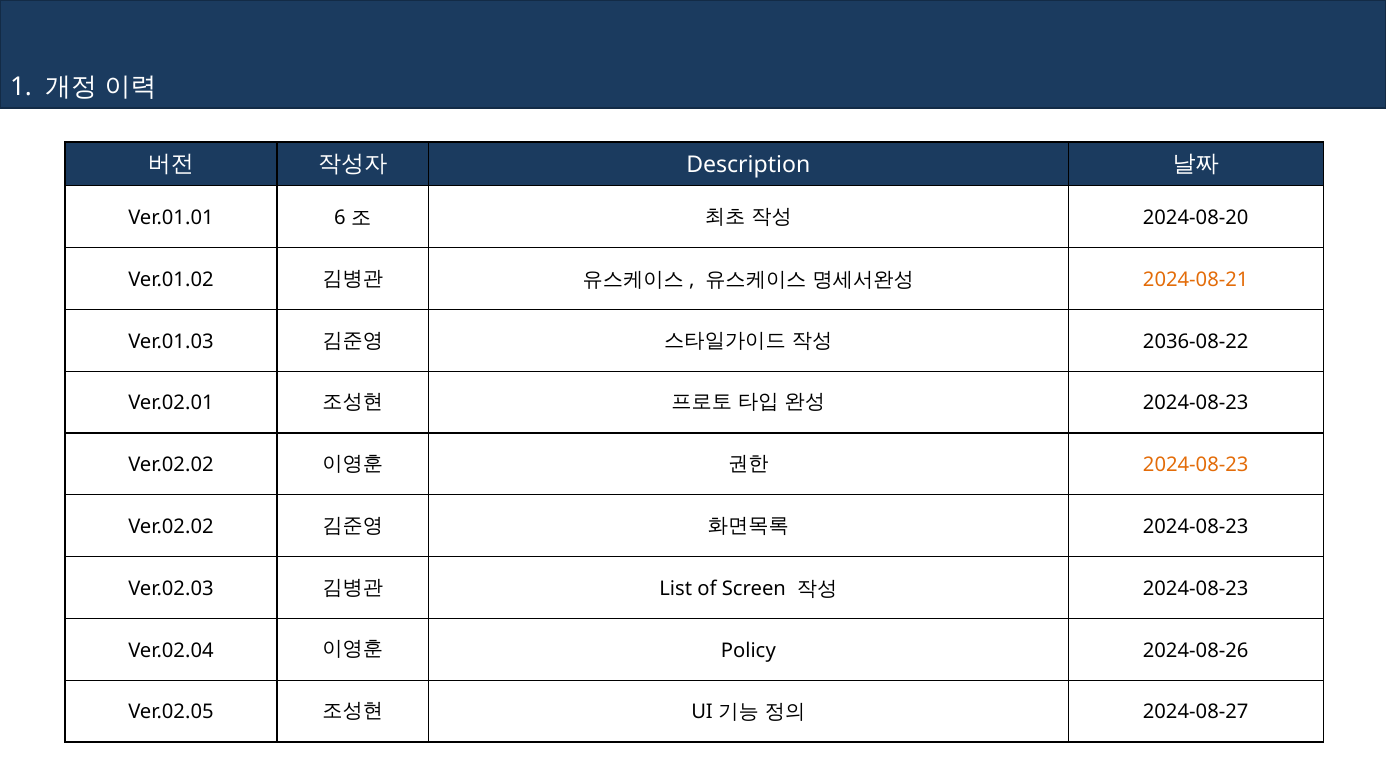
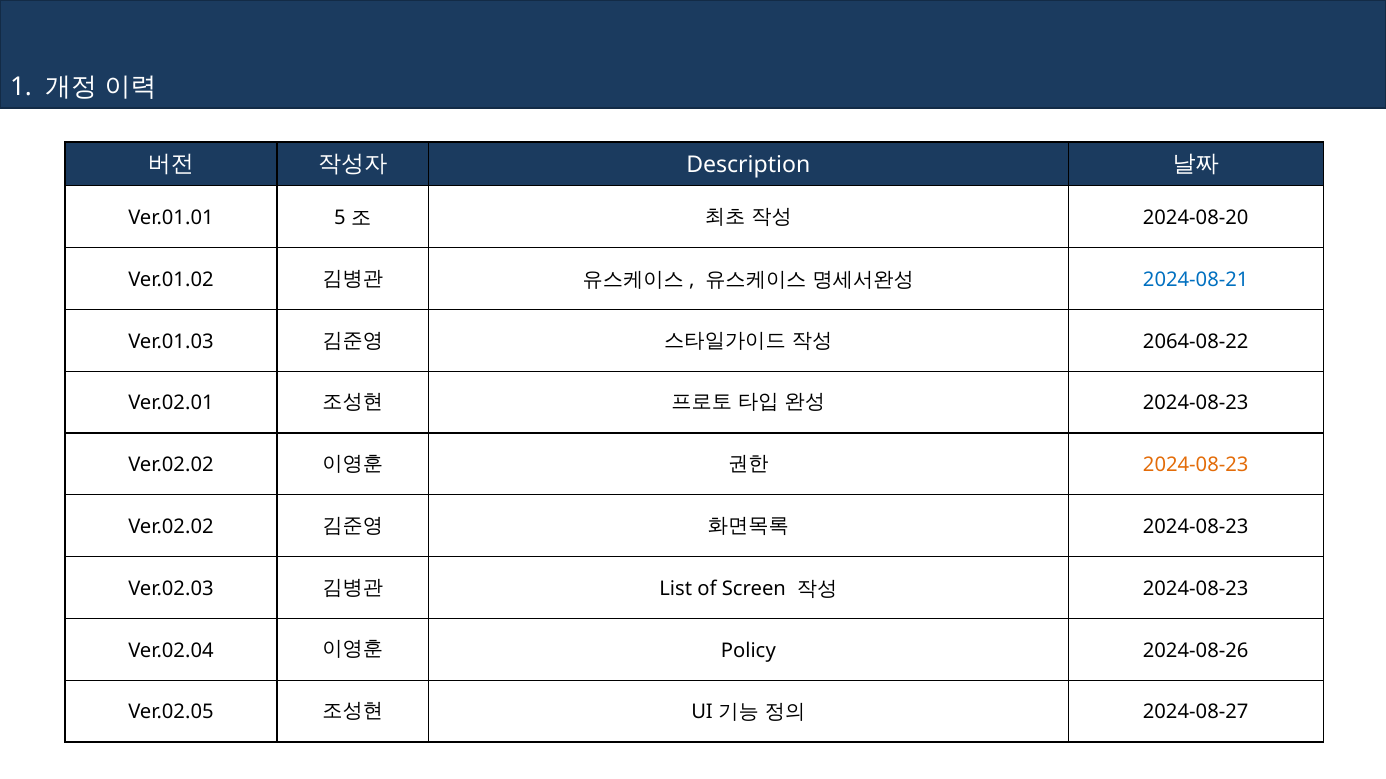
6: 6 -> 5
2024-08-21 colour: orange -> blue
2036-08-22: 2036-08-22 -> 2064-08-22
